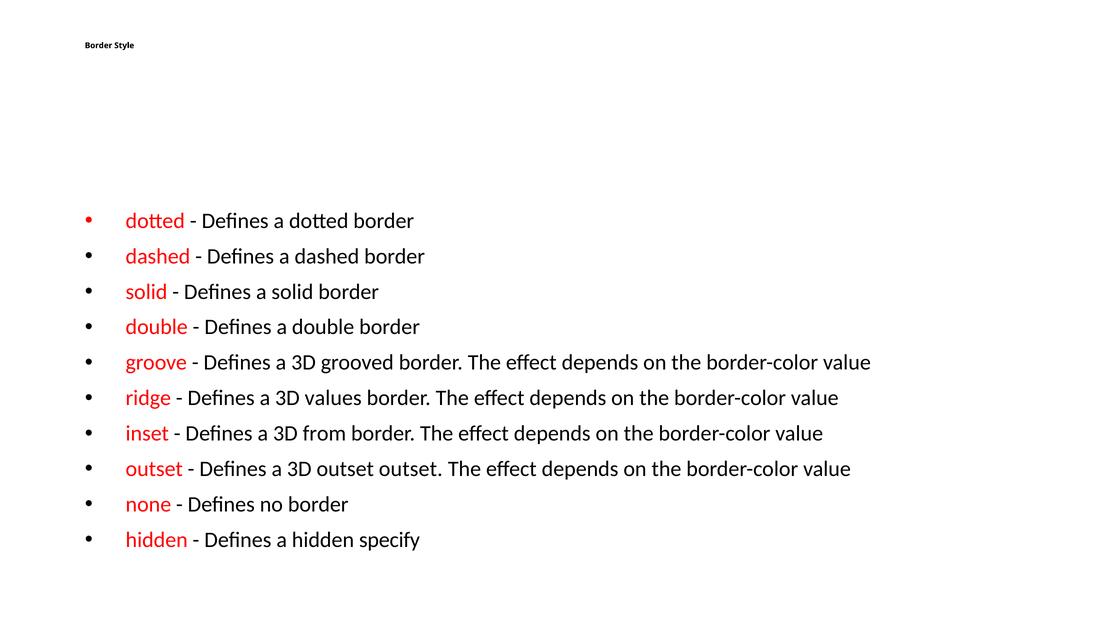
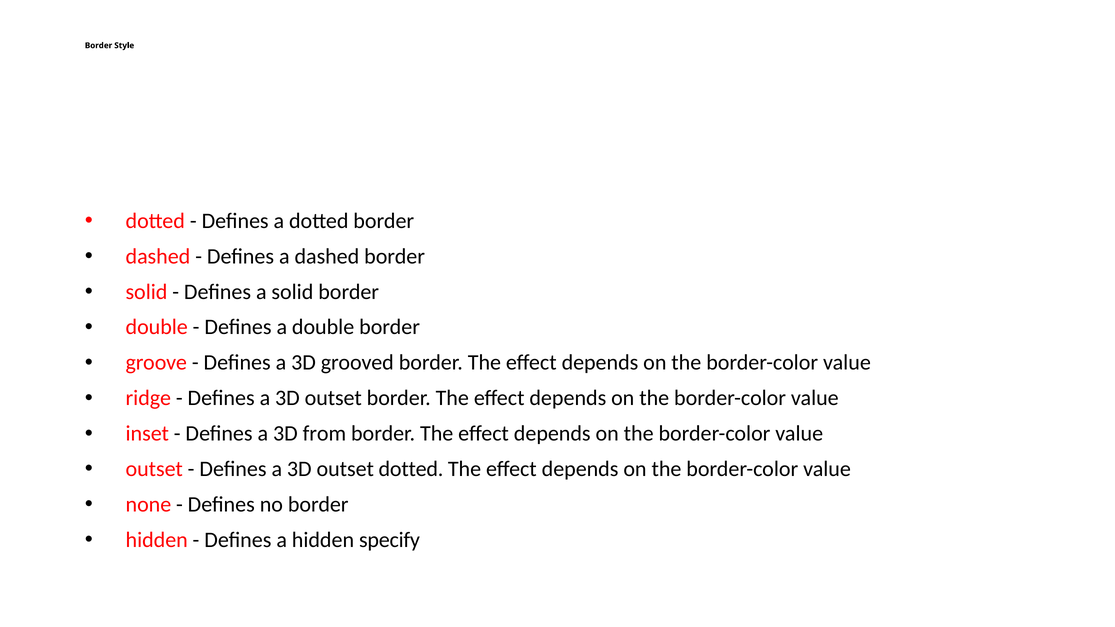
values at (333, 398): values -> outset
outset outset: outset -> dotted
